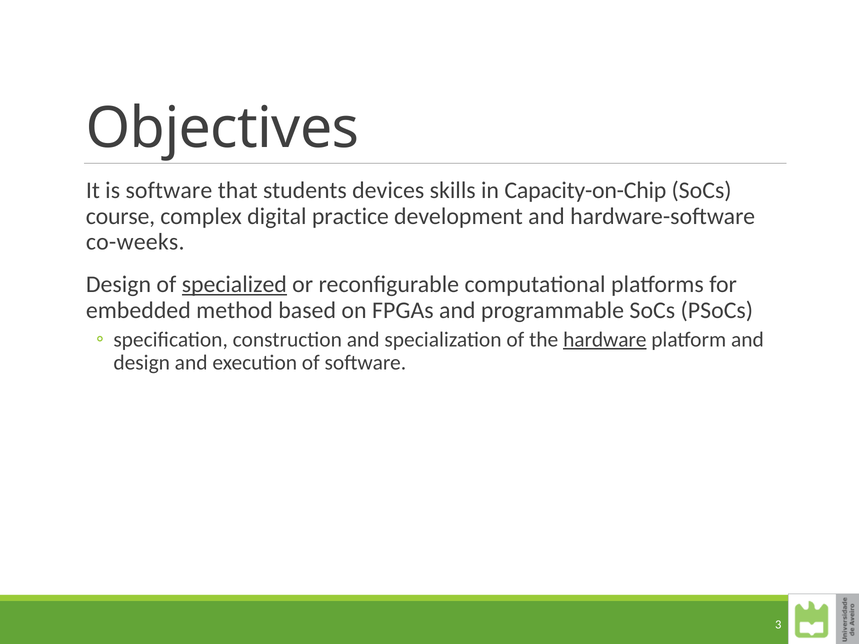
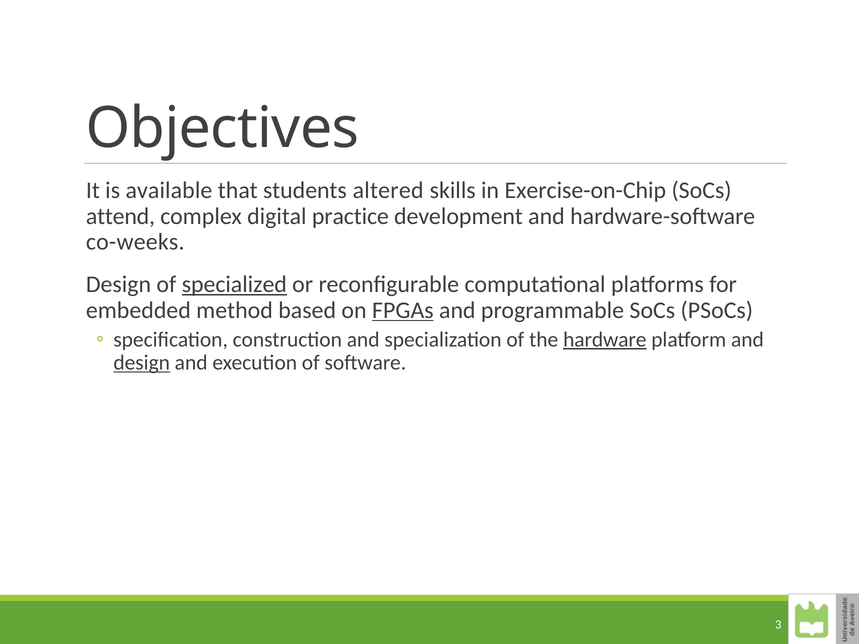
is software: software -> available
devices: devices -> altered
Capacity-on-Chip: Capacity-on-Chip -> Exercise-on-Chip
course: course -> attend
FPGAs underline: none -> present
design at (142, 363) underline: none -> present
